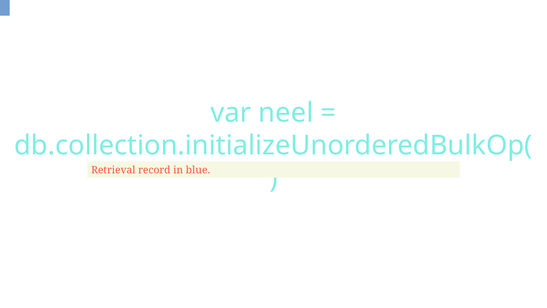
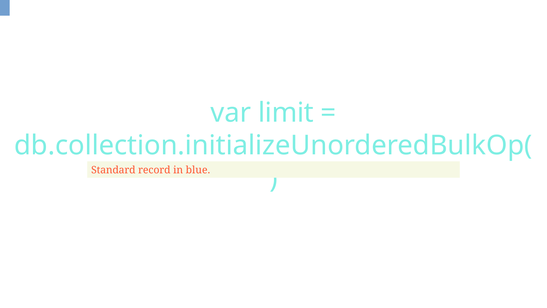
neel: neel -> limit
Retrieval: Retrieval -> Standard
